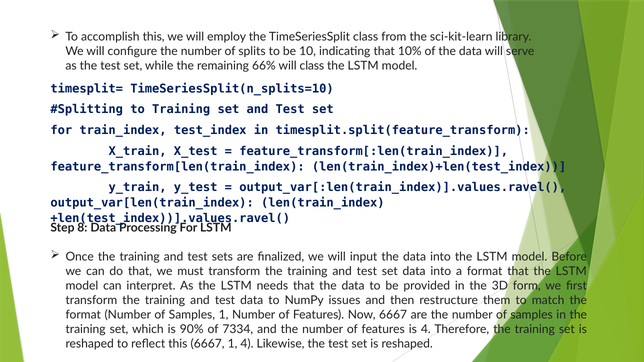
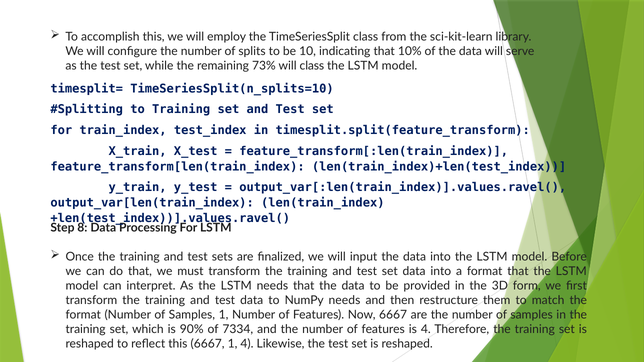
66%: 66% -> 73%
NumPy issues: issues -> needs
